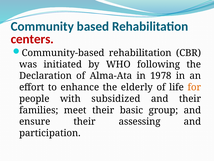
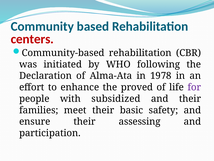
elderly: elderly -> proved
for colour: orange -> purple
group: group -> safety
